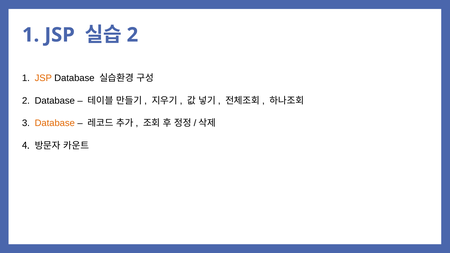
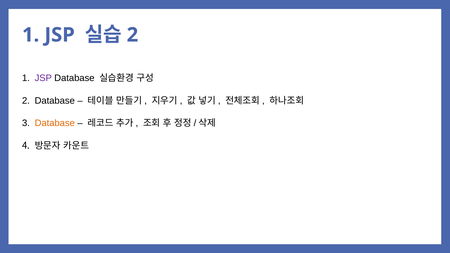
JSP at (43, 78) colour: orange -> purple
